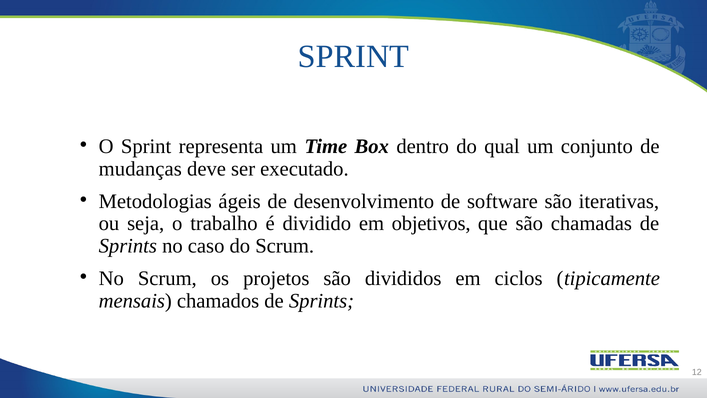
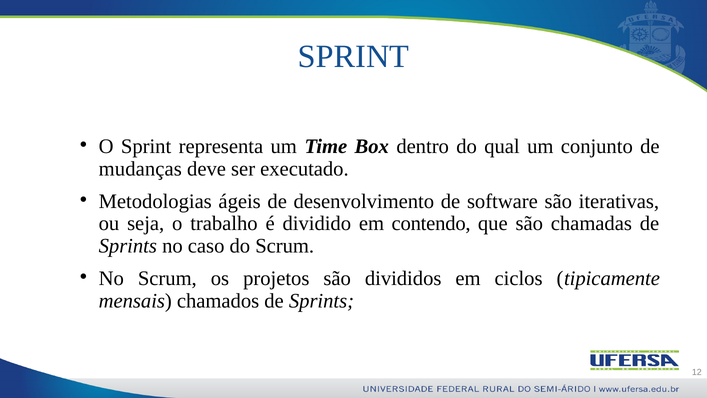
objetivos: objetivos -> contendo
